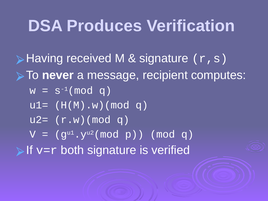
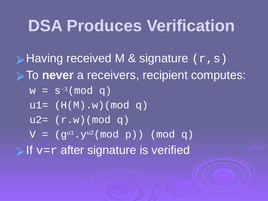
message: message -> receivers
both: both -> after
